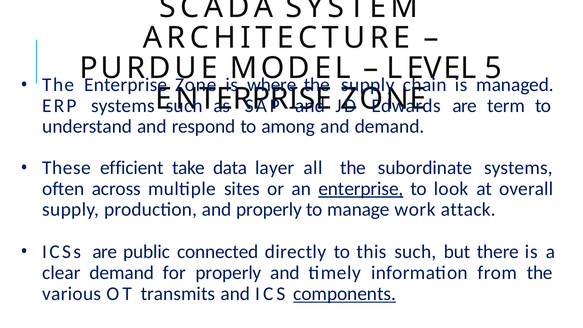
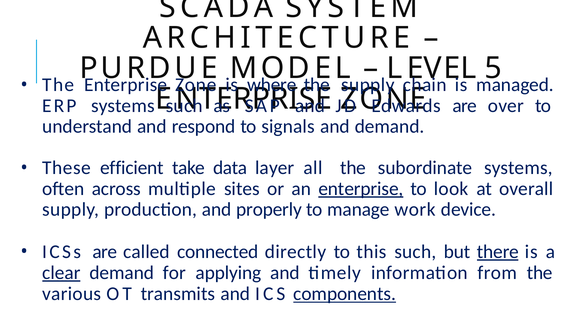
term: term -> over
among: among -> signals
attack: attack -> device
public: public -> called
there underline: none -> present
clear underline: none -> present
for properly: properly -> applying
